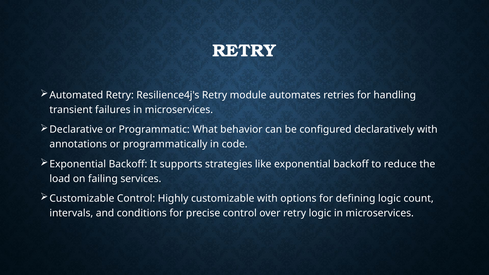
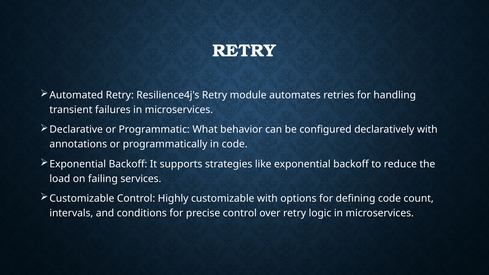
defining logic: logic -> code
